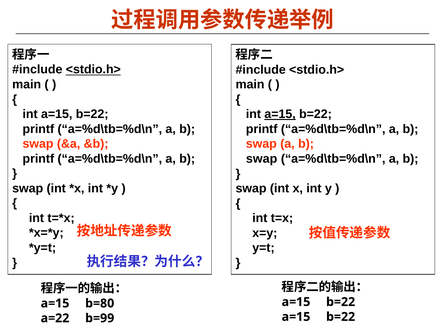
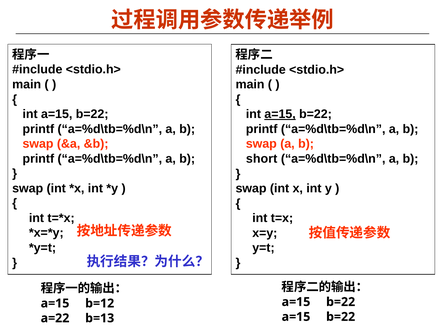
<stdio.h> at (93, 70) underline: present -> none
swap at (262, 159): swap -> short
b=80: b=80 -> b=12
b=99: b=99 -> b=13
